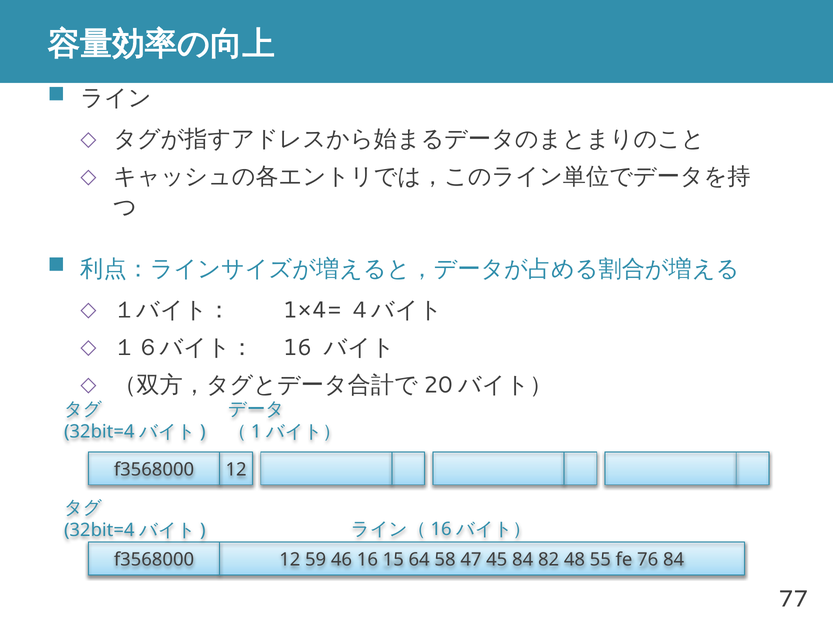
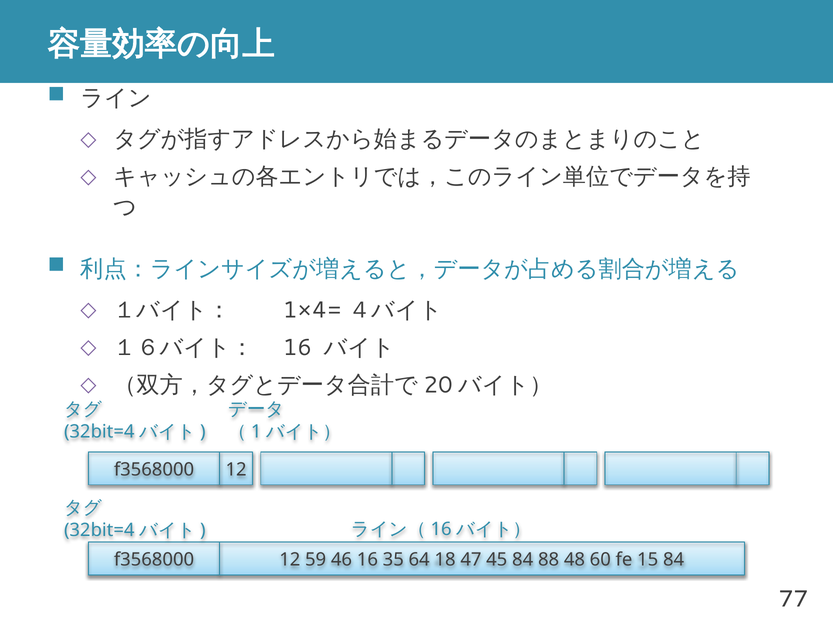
15: 15 -> 35
58: 58 -> 18
82: 82 -> 88
55: 55 -> 60
76: 76 -> 15
